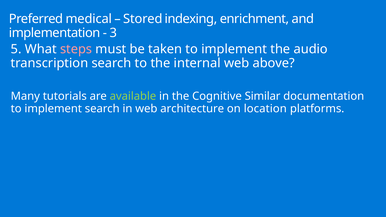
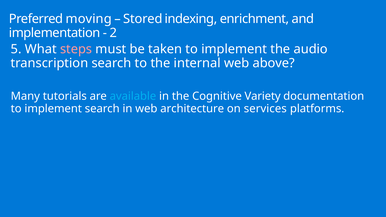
medical: medical -> moving
3: 3 -> 2
available colour: light green -> light blue
Similar: Similar -> Variety
location: location -> services
